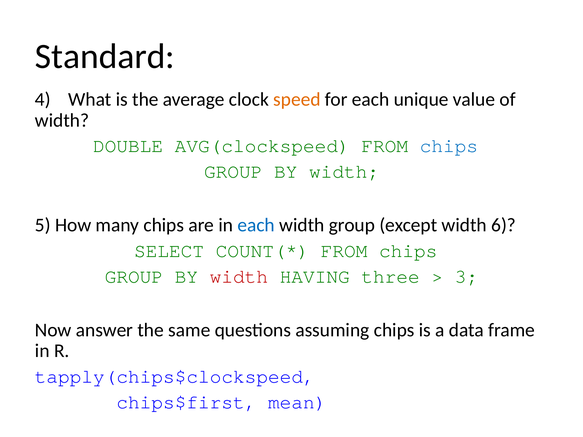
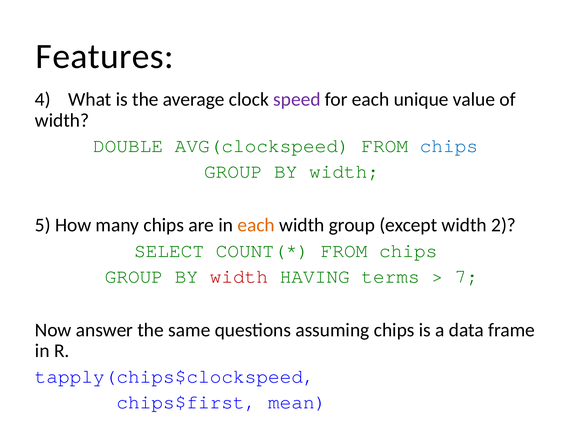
Standard: Standard -> Features
speed colour: orange -> purple
each at (256, 225) colour: blue -> orange
6: 6 -> 2
three: three -> terms
3: 3 -> 7
